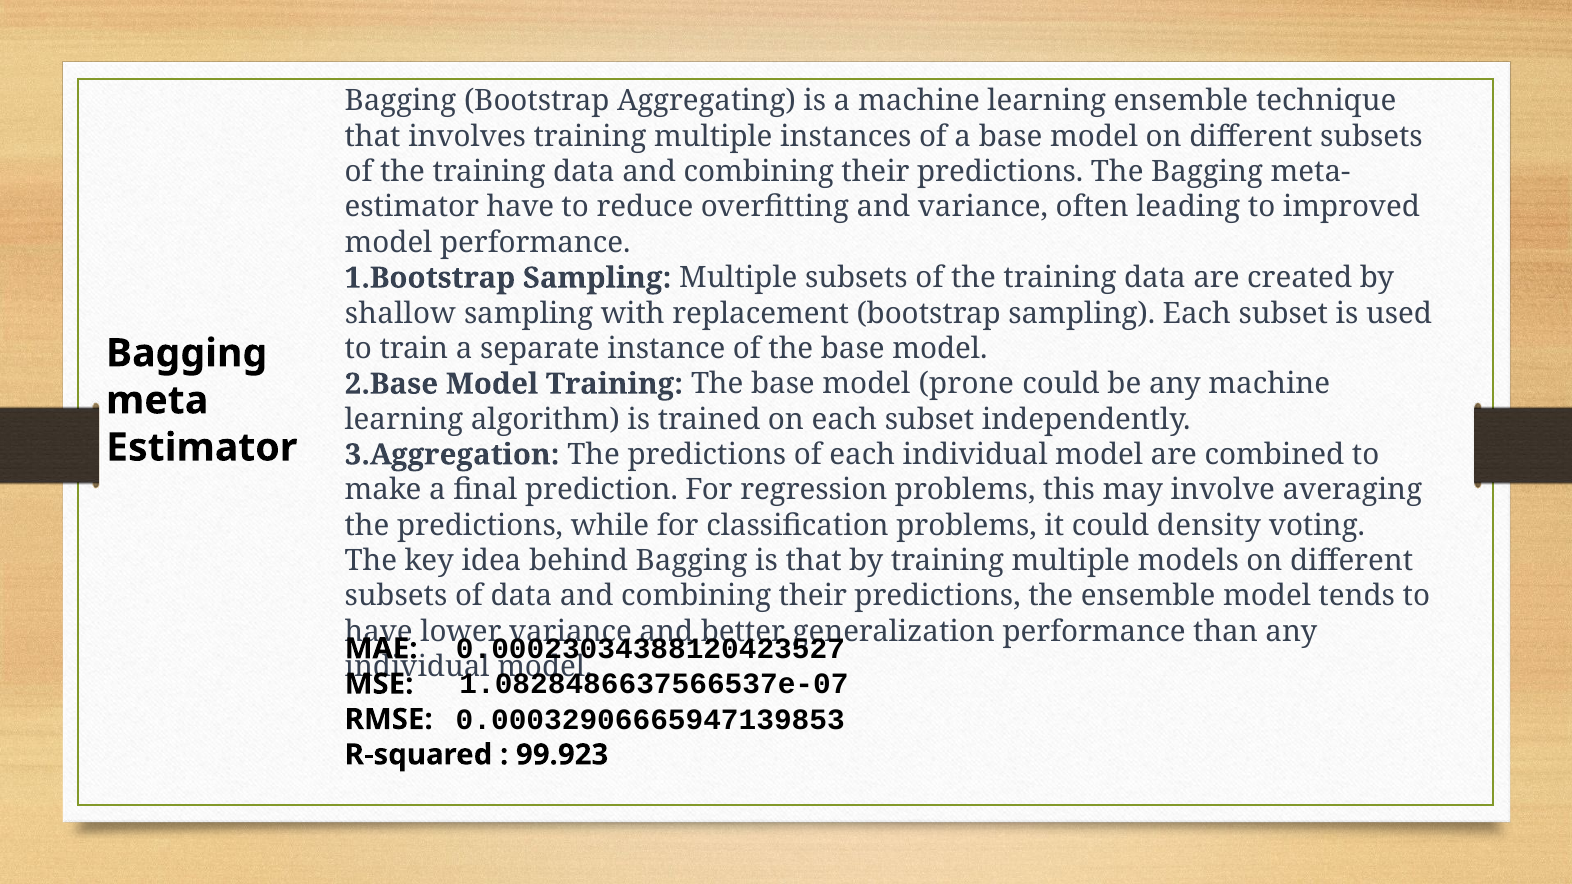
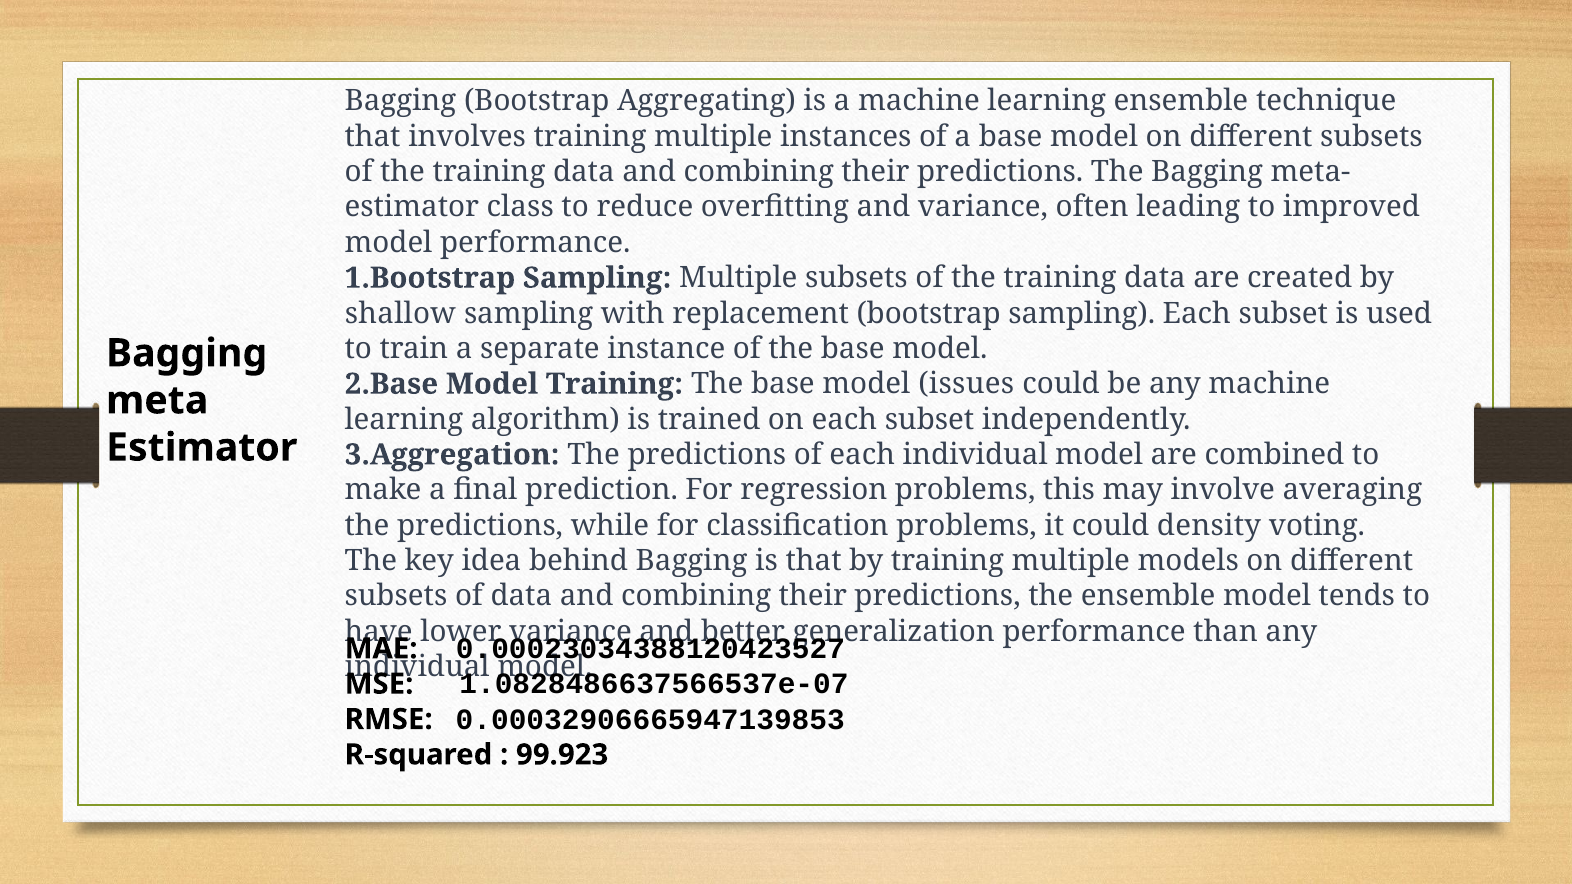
estimator have: have -> class
prone: prone -> issues
